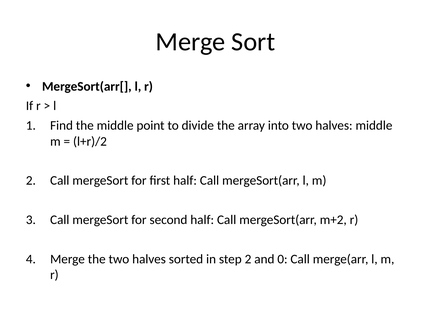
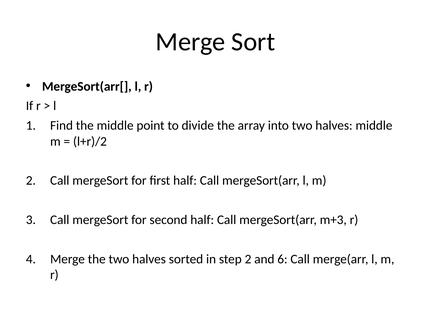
m+2: m+2 -> m+3
0: 0 -> 6
